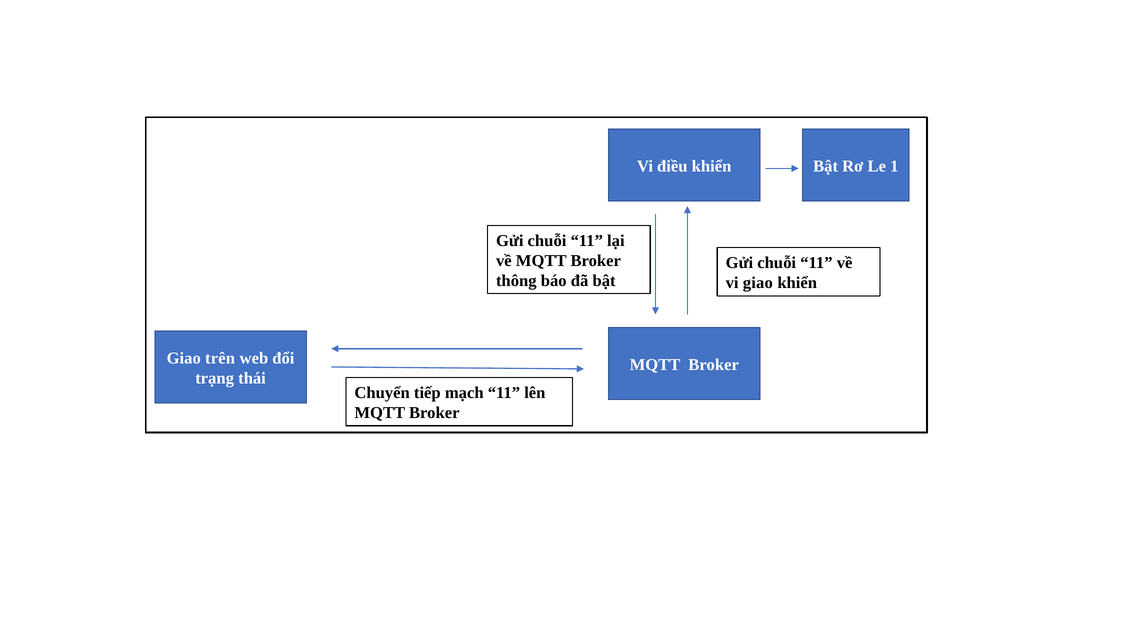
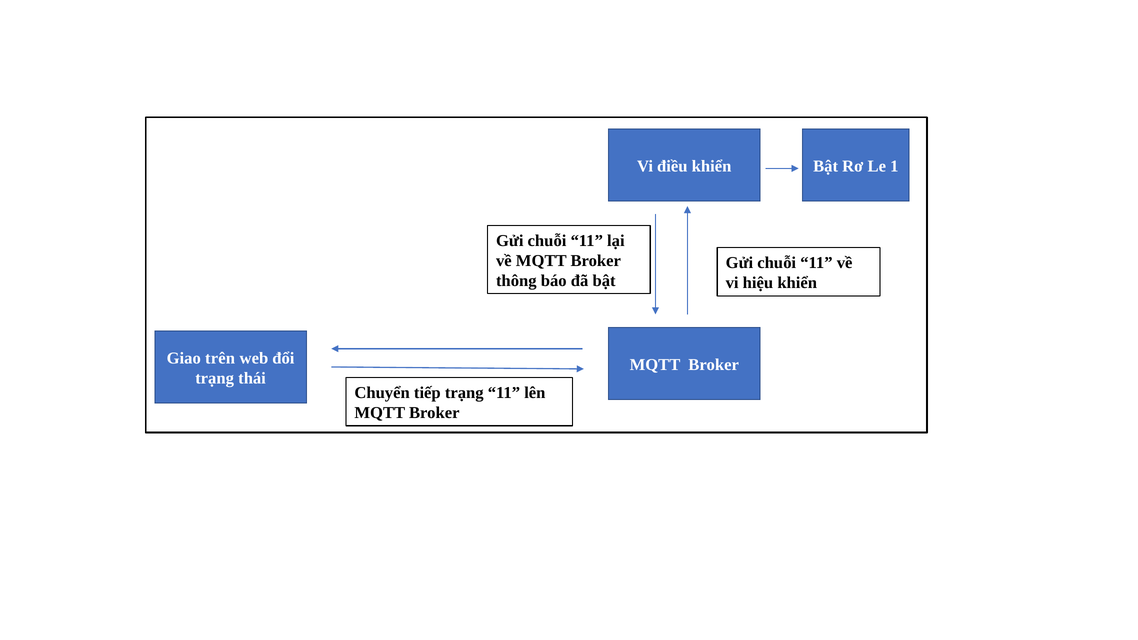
vi giao: giao -> hiệu
tiếp mạch: mạch -> trạng
